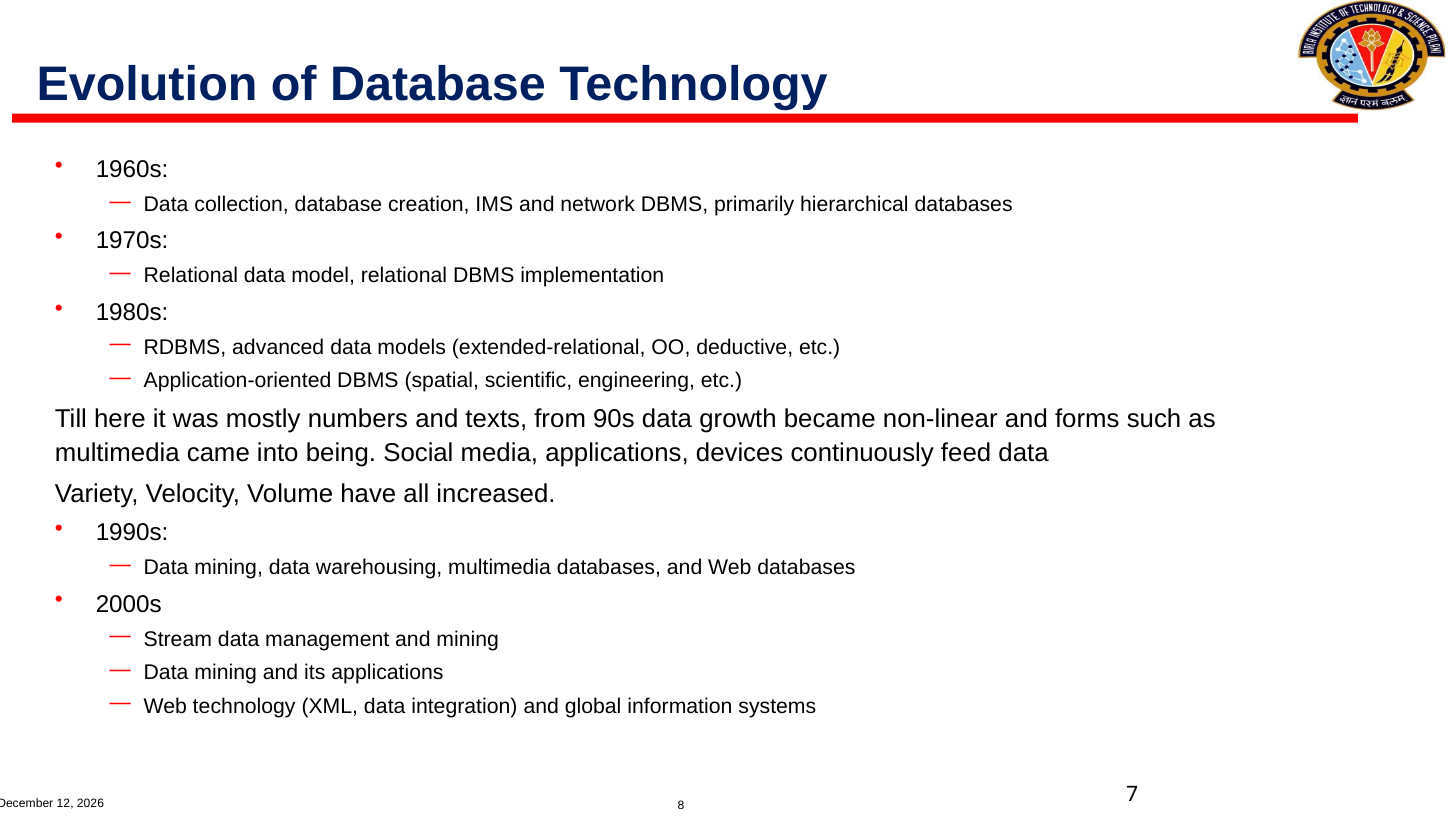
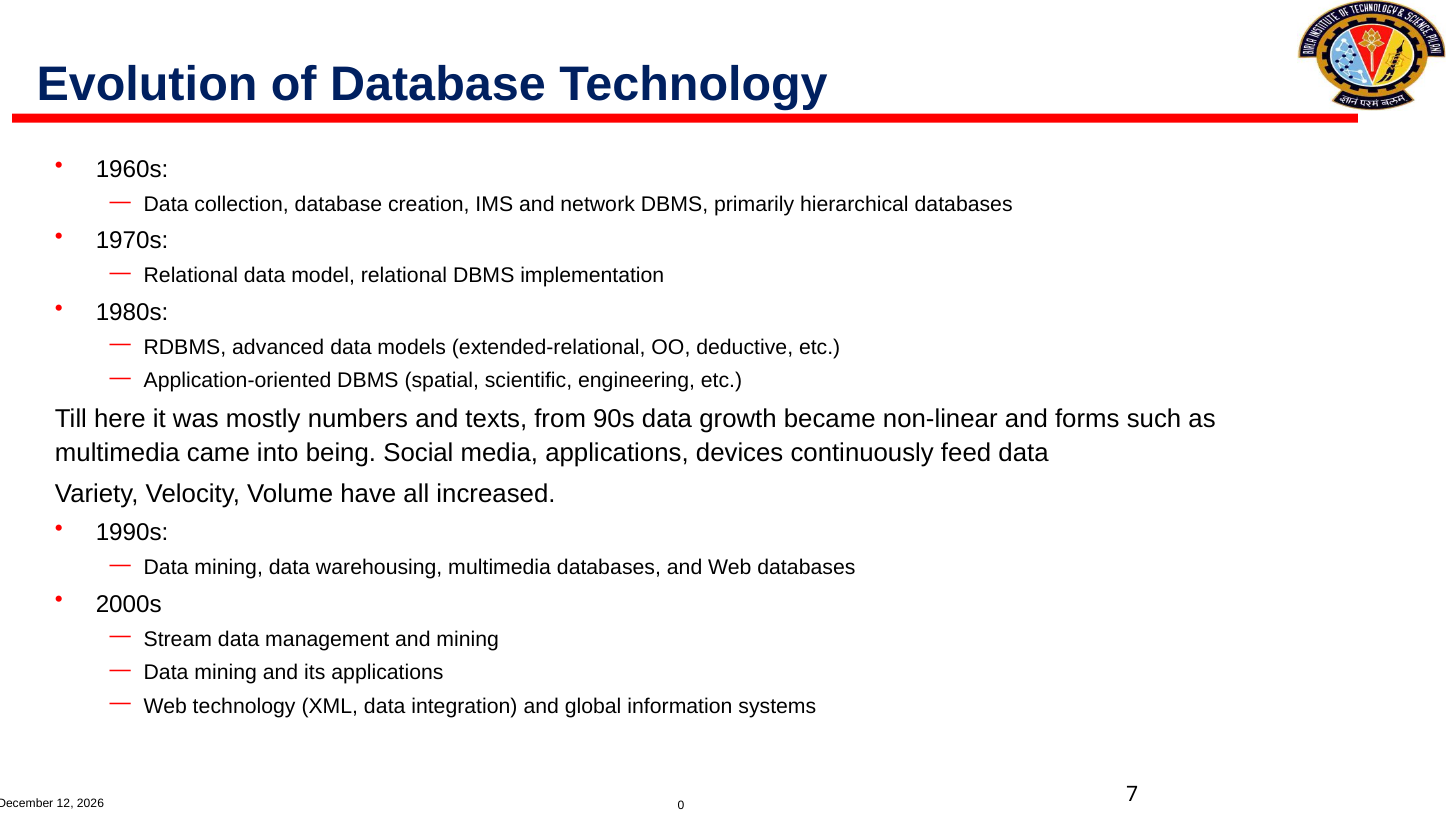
8: 8 -> 0
